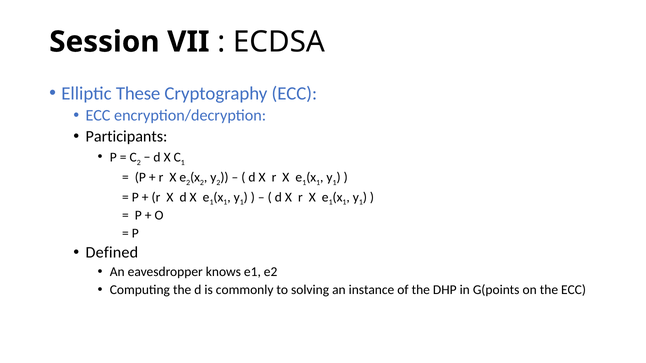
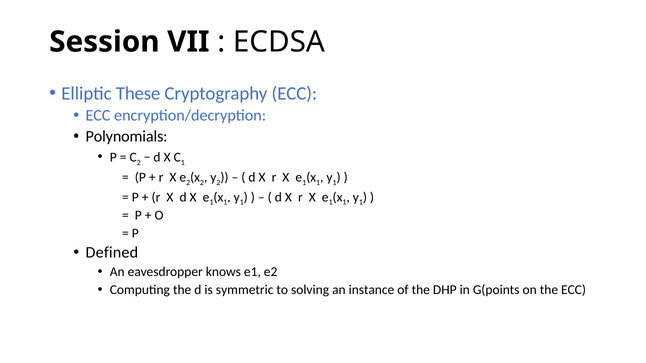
Participants: Participants -> Polynomials
commonly: commonly -> symmetric
